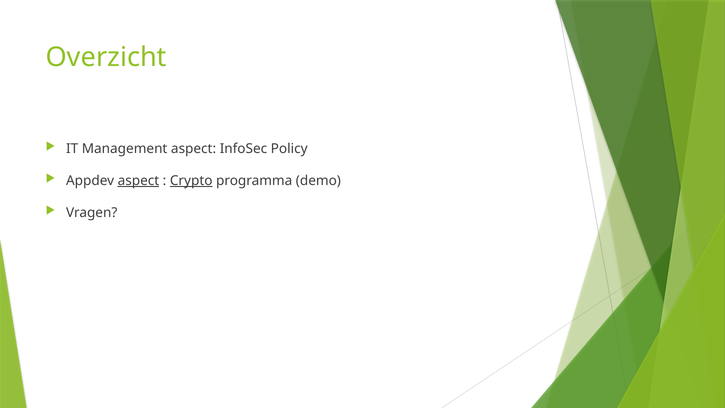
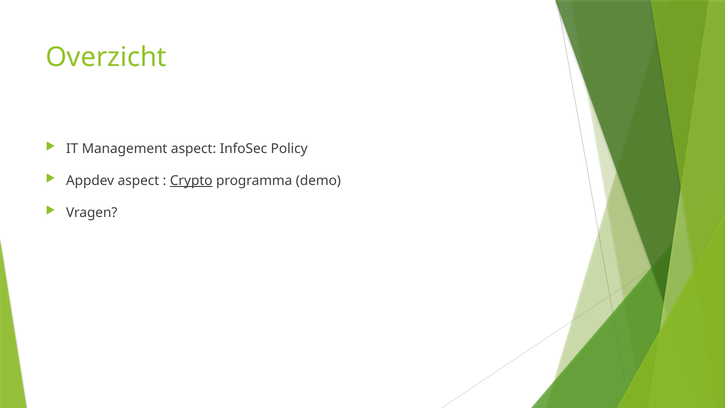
aspect at (138, 180) underline: present -> none
